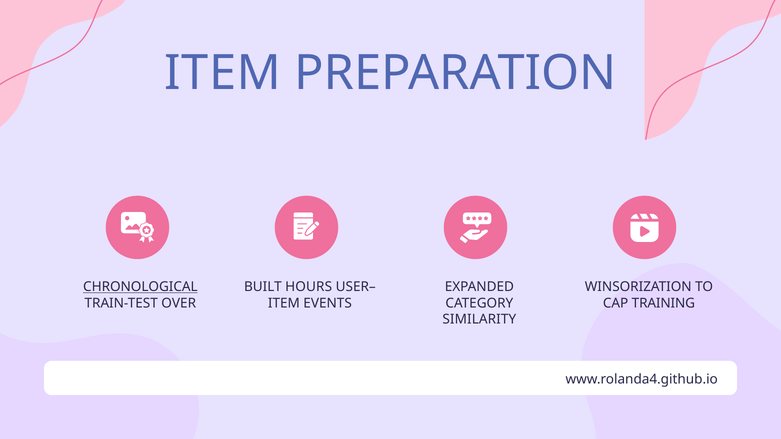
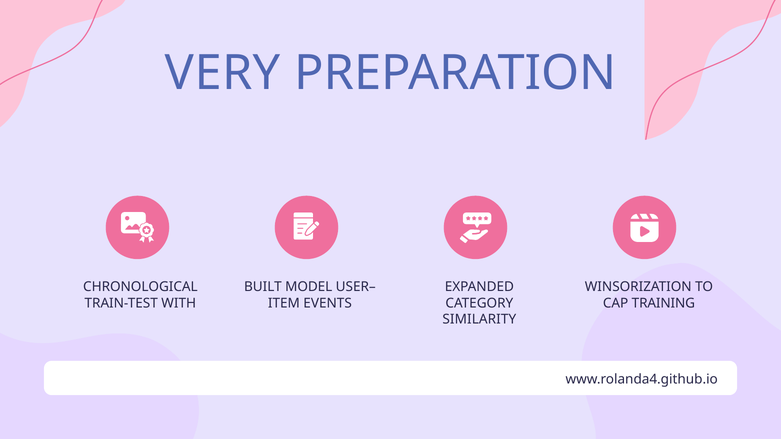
ITEM at (223, 73): ITEM -> VERY
CHRONOLOGICAL underline: present -> none
HOURS: HOURS -> MODEL
OVER: OVER -> WITH
